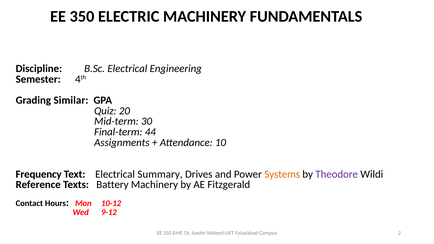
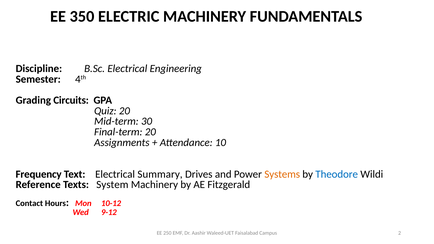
Similar: Similar -> Circuits
Final-term 44: 44 -> 20
Theodore colour: purple -> blue
Battery: Battery -> System
